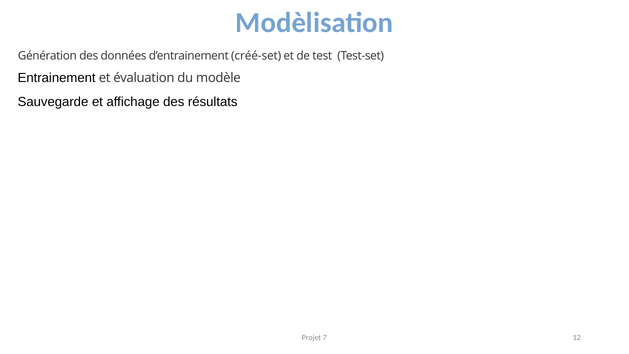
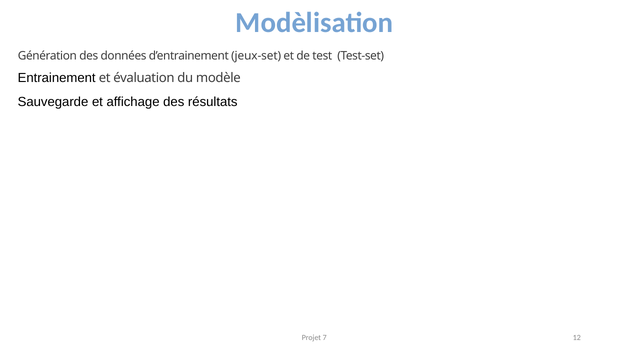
créé-set: créé-set -> jeux-set
